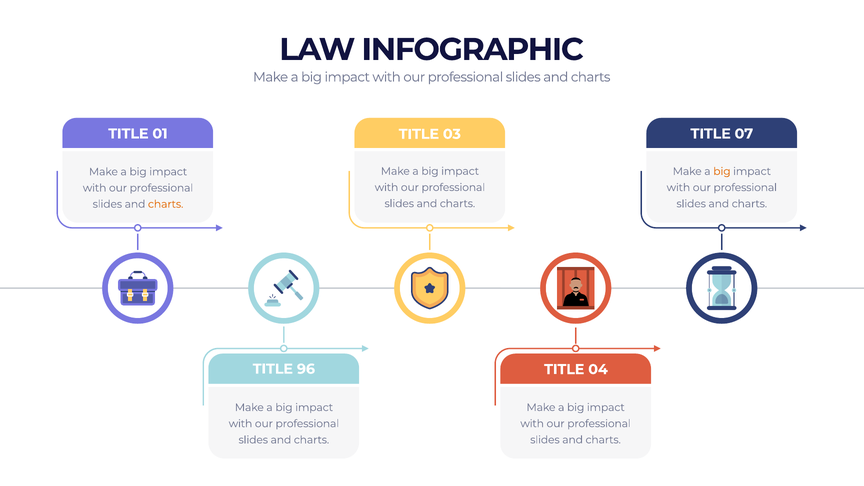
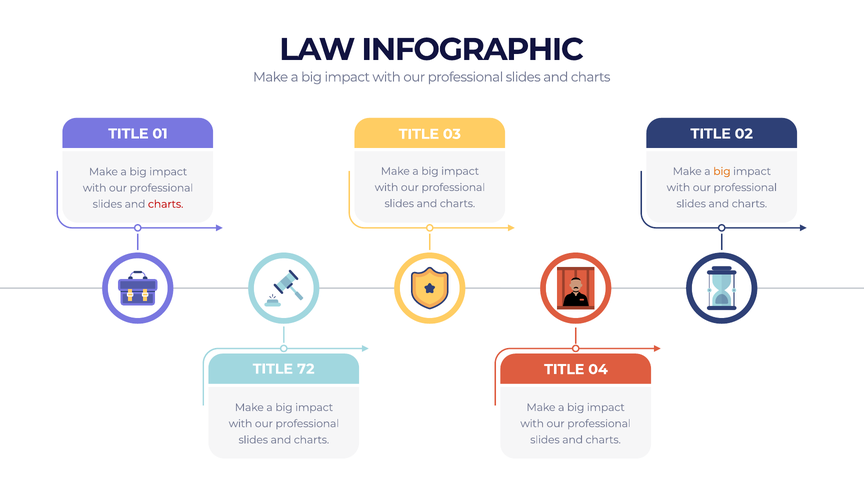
07: 07 -> 02
charts at (166, 204) colour: orange -> red
96: 96 -> 72
